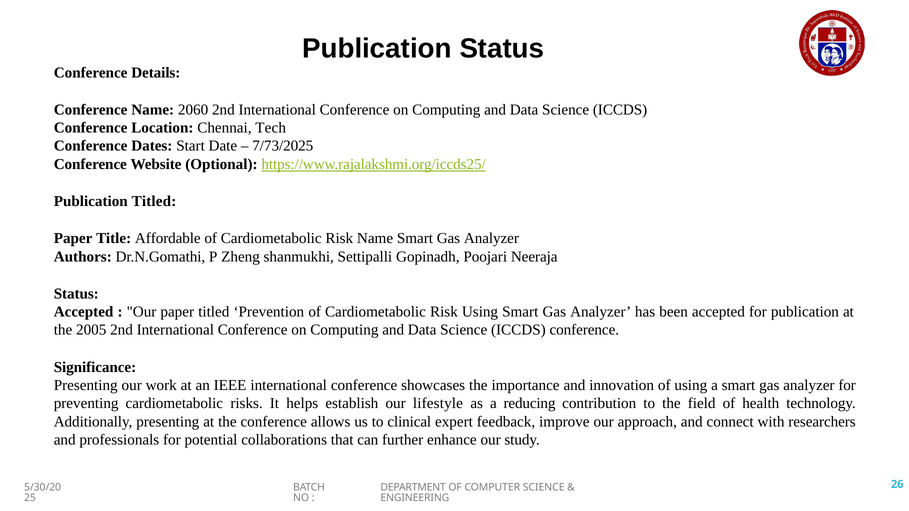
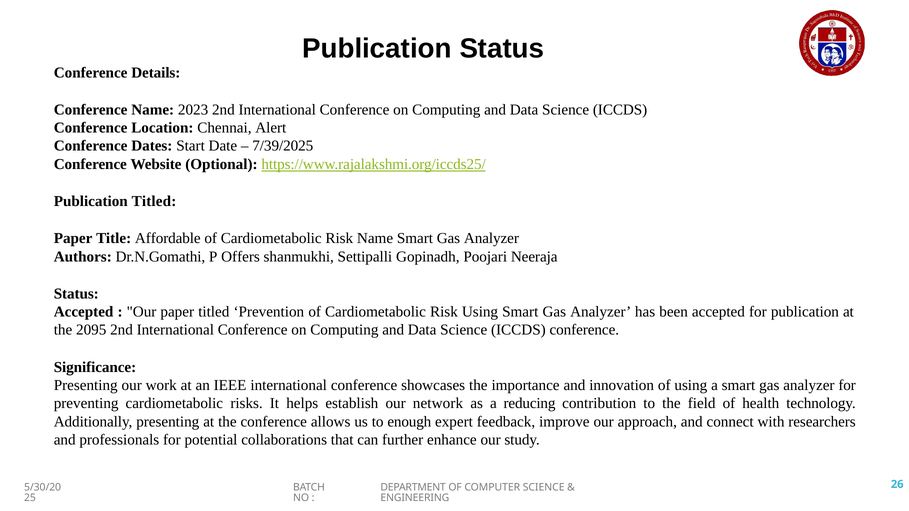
2060: 2060 -> 2023
Tech: Tech -> Alert
7/73/2025: 7/73/2025 -> 7/39/2025
Zheng: Zheng -> Offers
2005: 2005 -> 2095
lifestyle: lifestyle -> network
clinical: clinical -> enough
